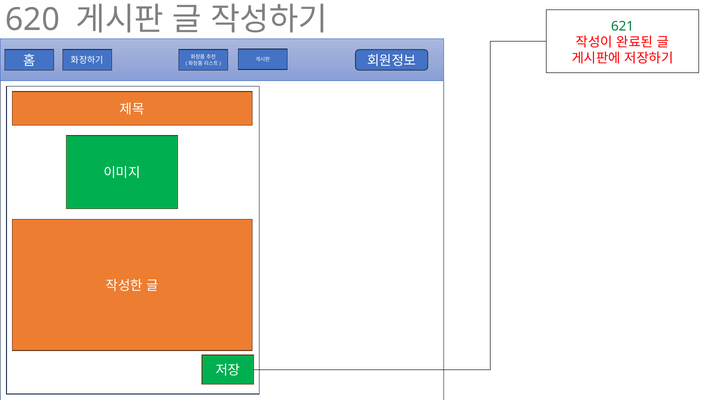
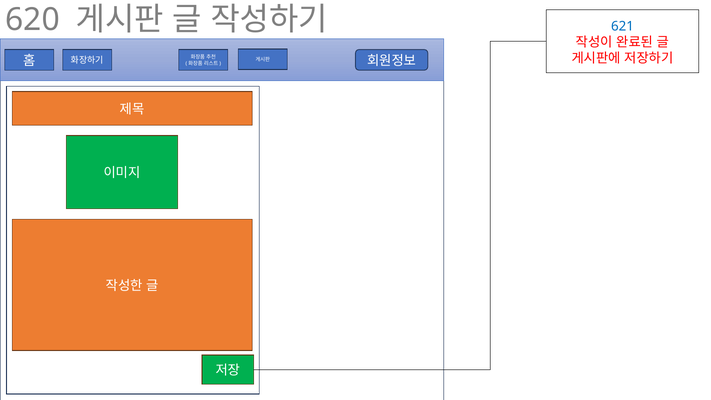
621 colour: green -> blue
